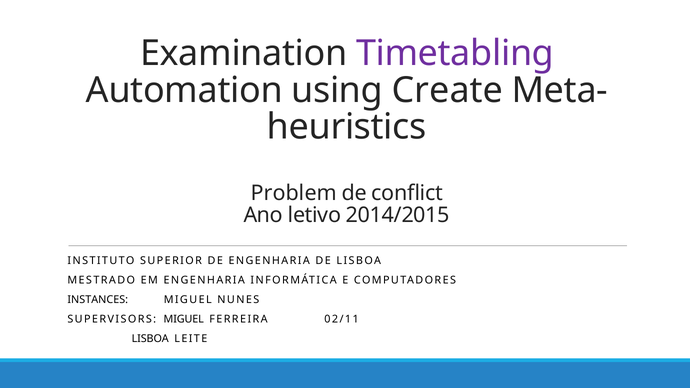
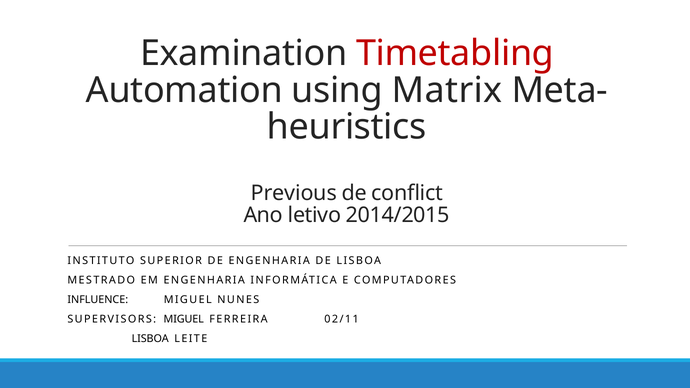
Timetabling colour: purple -> red
Create: Create -> Matrix
Problem: Problem -> Previous
INSTANCES: INSTANCES -> INFLUENCE
